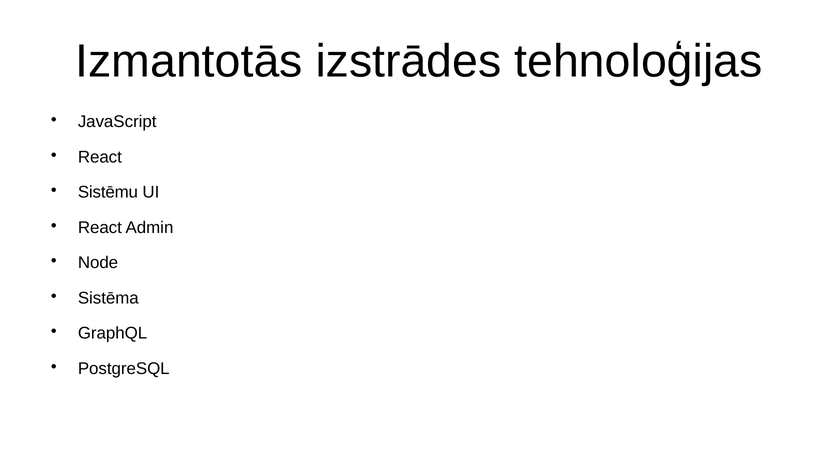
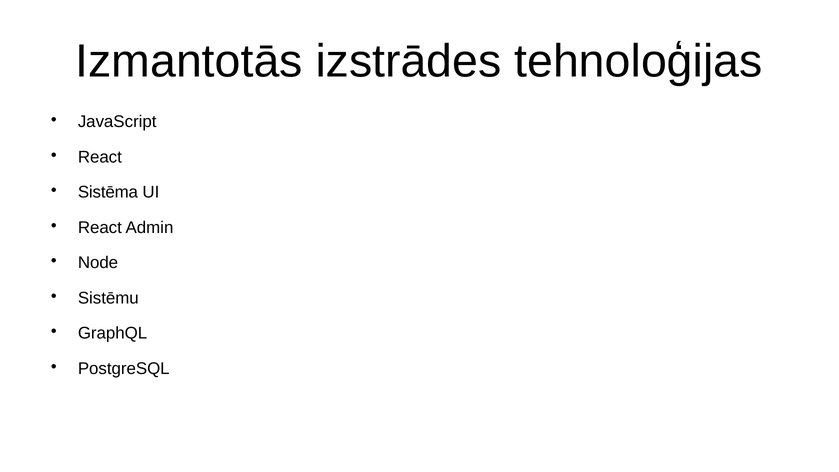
Sistēmu: Sistēmu -> Sistēma
Sistēma: Sistēma -> Sistēmu
